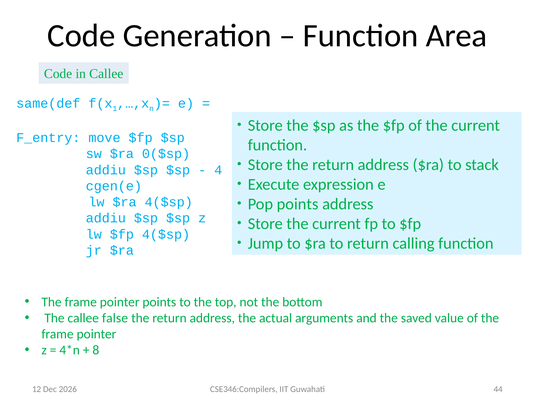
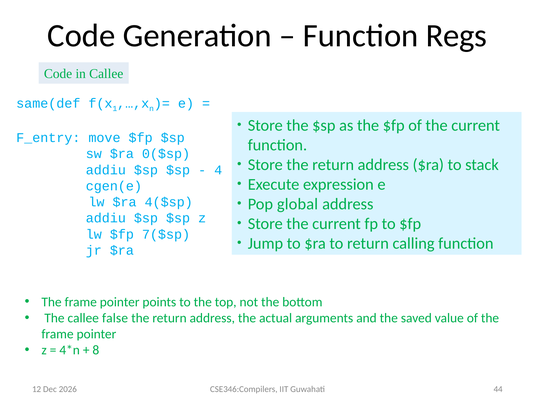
Area: Area -> Regs
Pop points: points -> global
$fp 4($sp: 4($sp -> 7($sp
